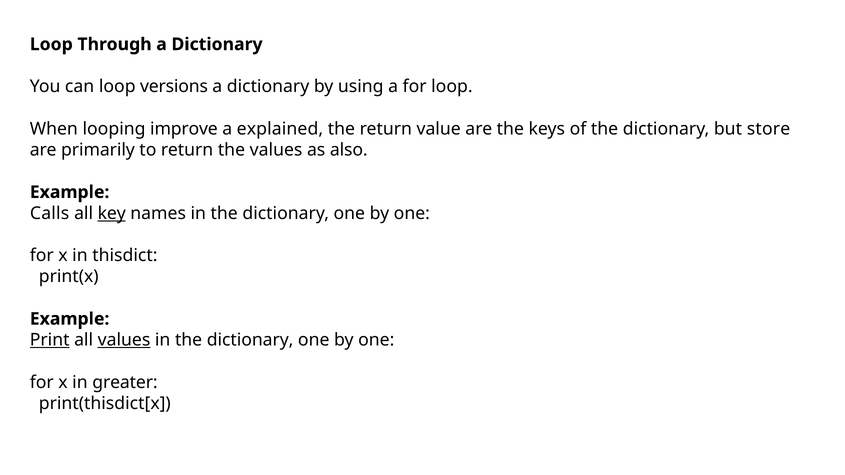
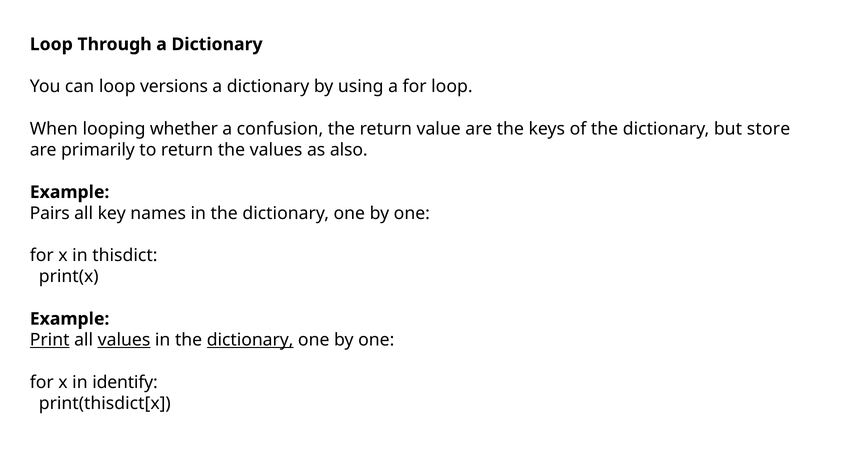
improve: improve -> whether
explained: explained -> confusion
Calls: Calls -> Pairs
key underline: present -> none
dictionary at (250, 340) underline: none -> present
greater: greater -> identify
